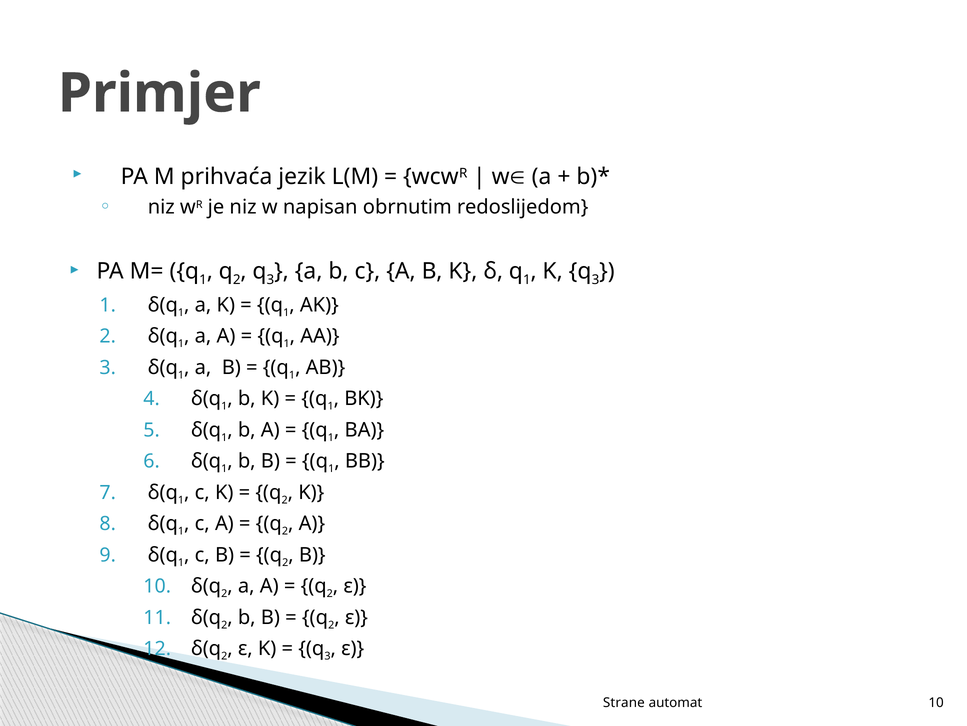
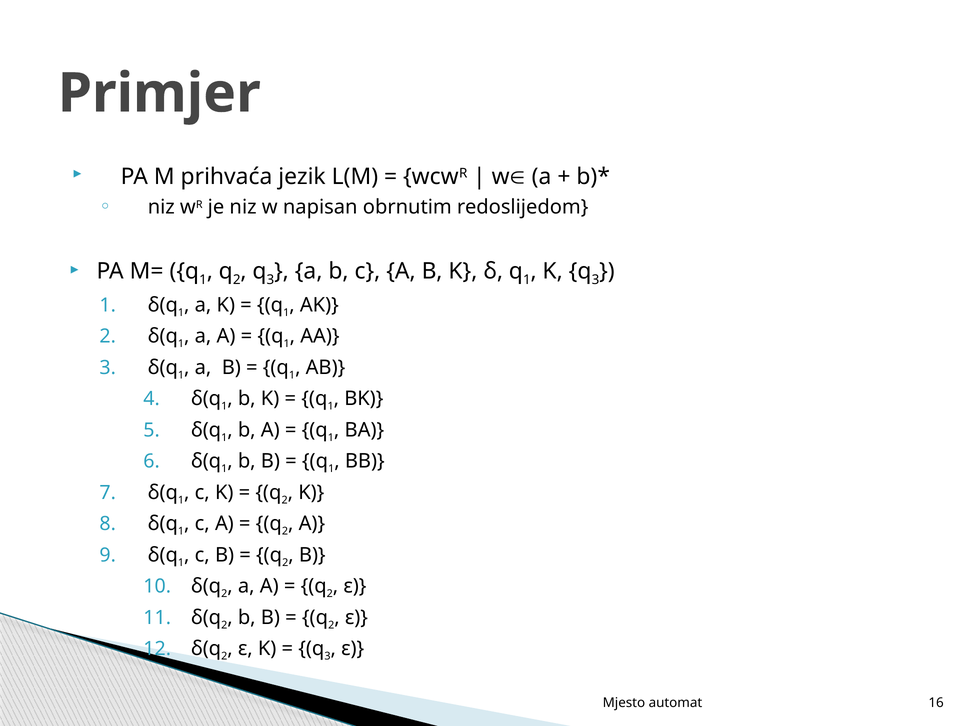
Strane: Strane -> Mjesto
automat 10: 10 -> 16
